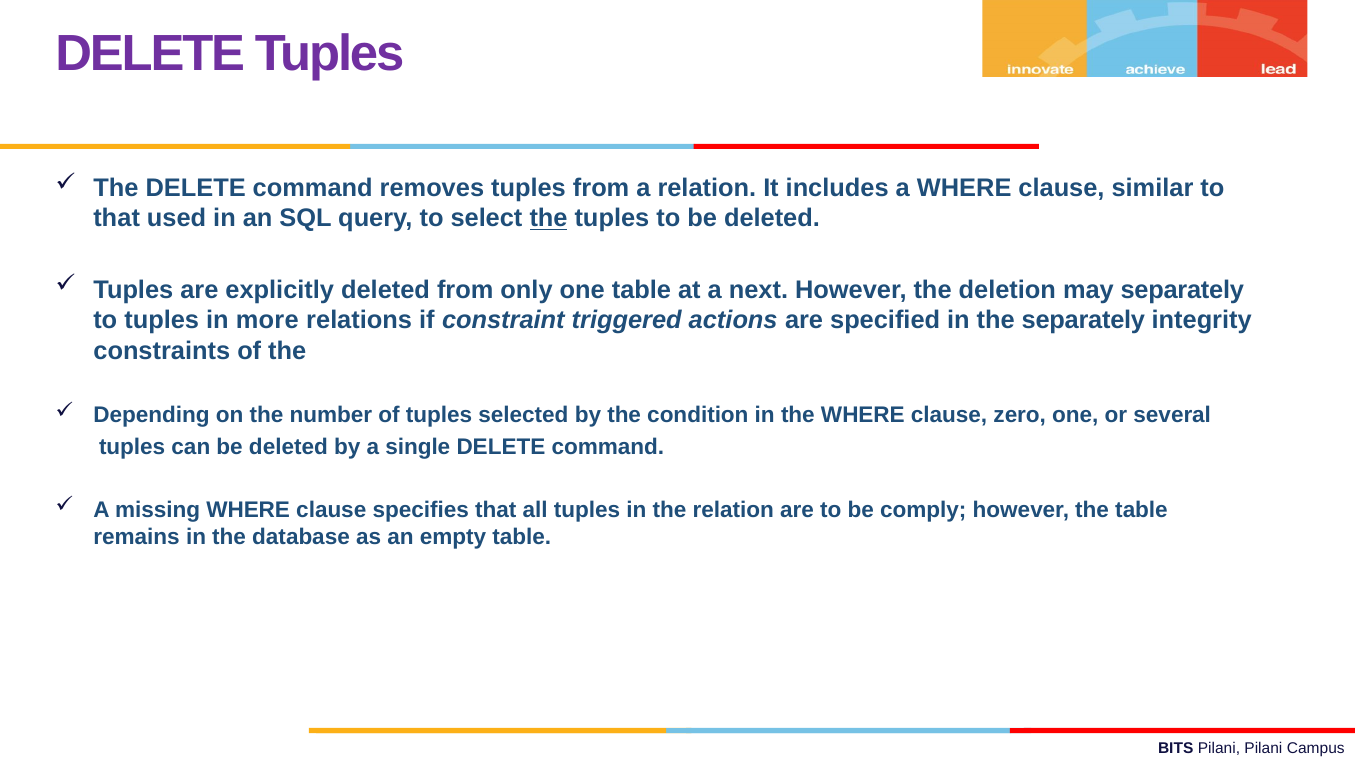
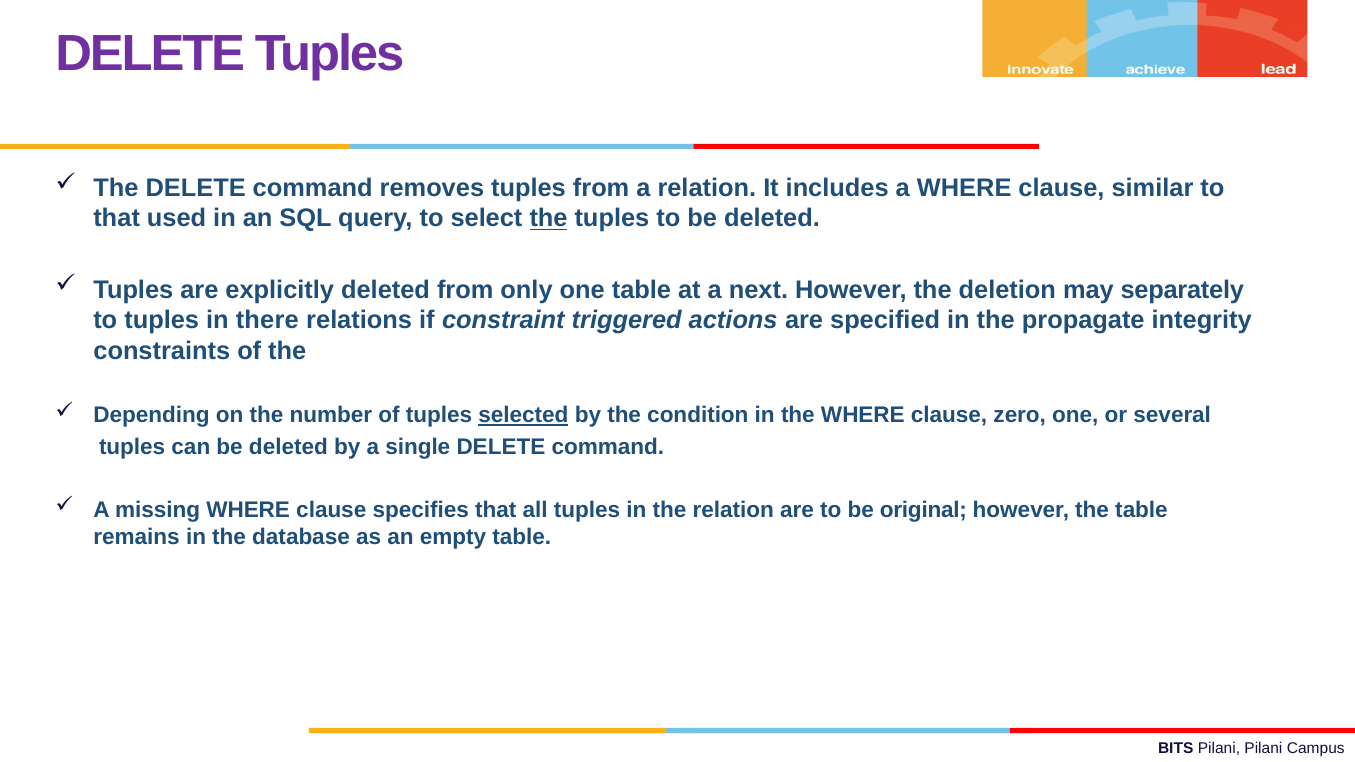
more: more -> there
the separately: separately -> propagate
selected underline: none -> present
comply: comply -> original
